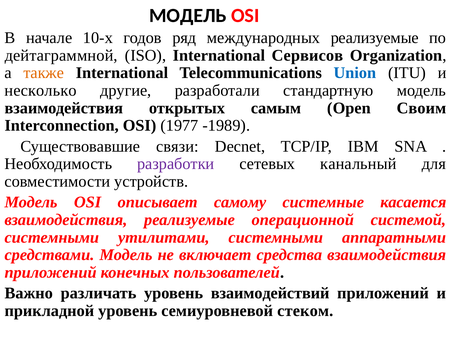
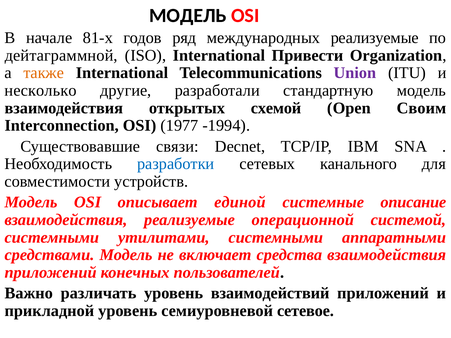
10-х: 10-х -> 81-х
Сервисов: Сервисов -> Привести
Union colour: blue -> purple
самым: самым -> схемой
-1989: -1989 -> -1994
разработки colour: purple -> blue
канальный: канальный -> канального
самому: самому -> единой
касается: касается -> описание
стеком: стеком -> сетевое
